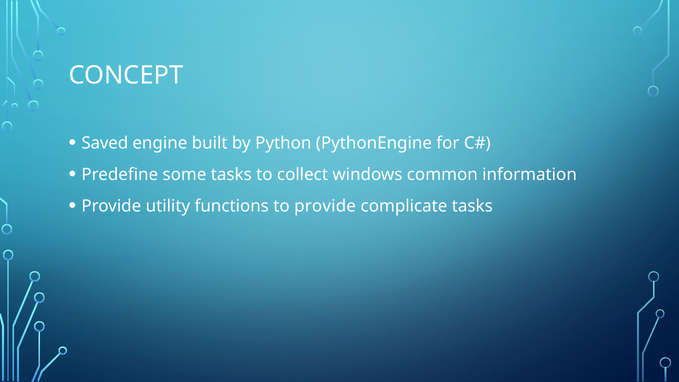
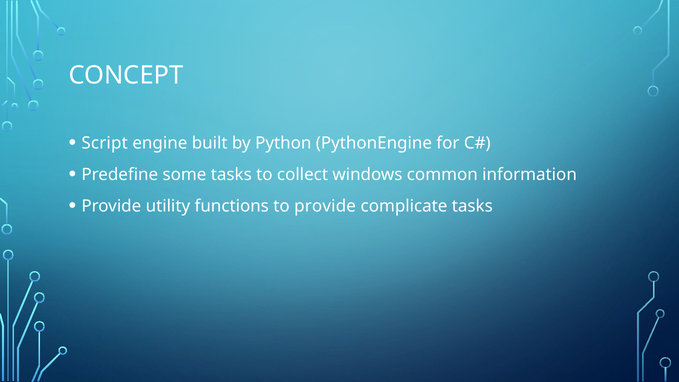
Saved: Saved -> Script
